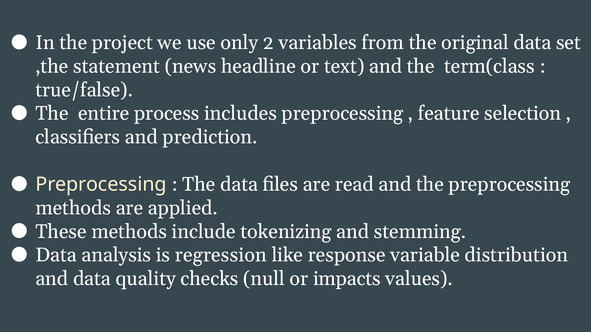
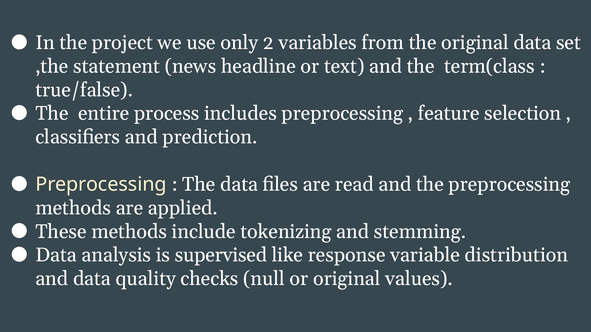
regression: regression -> supervised
or impacts: impacts -> original
